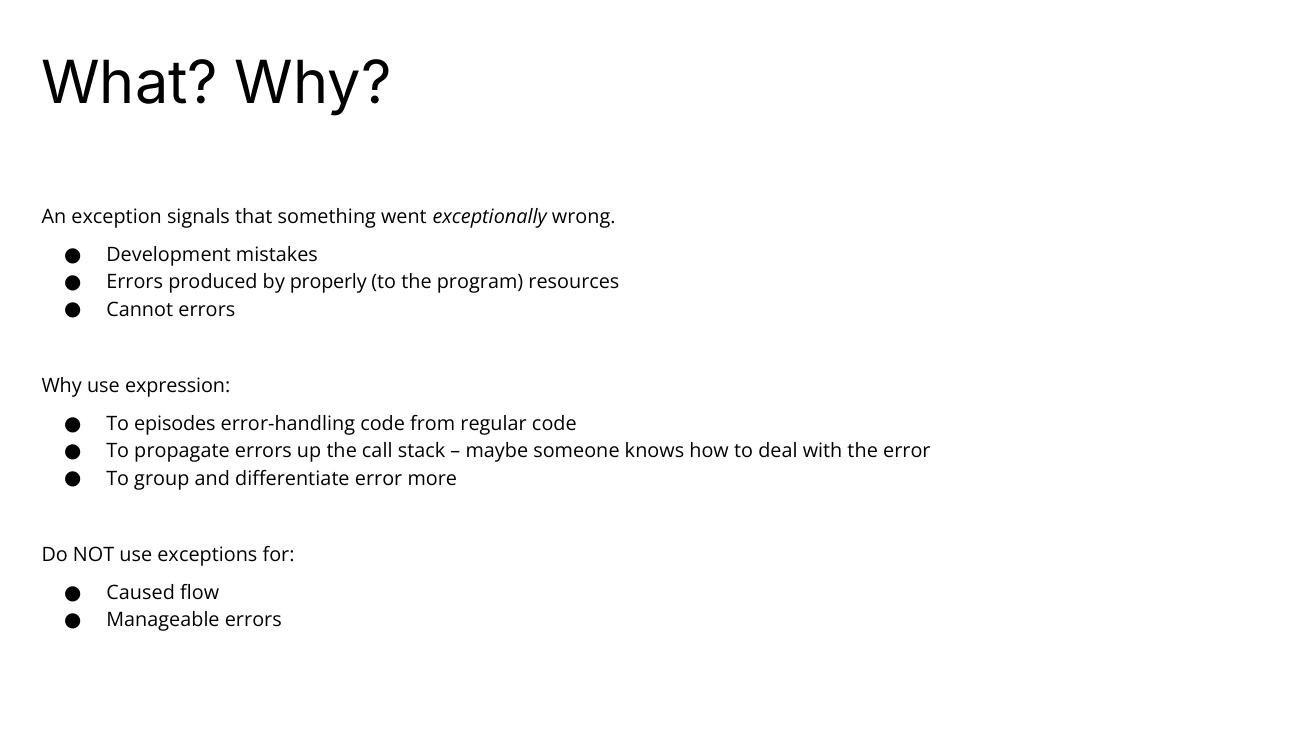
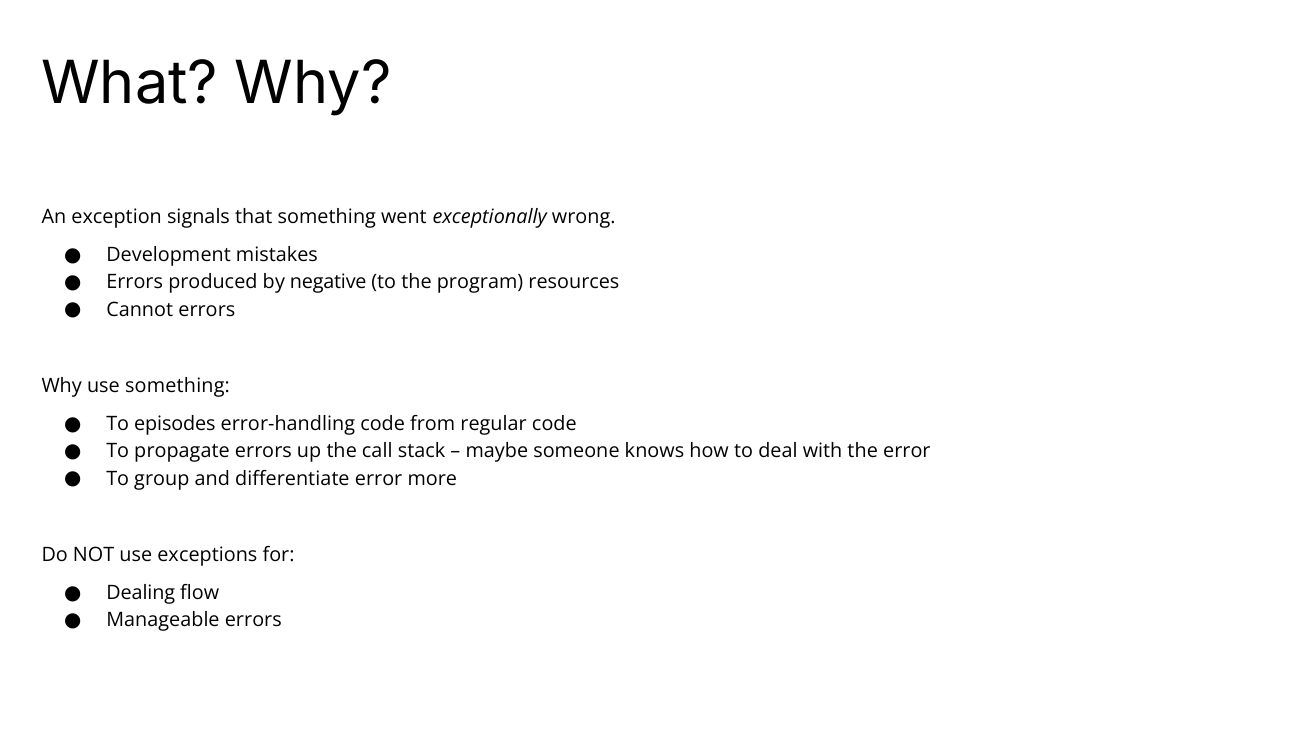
properly: properly -> negative
use expression: expression -> something
Caused: Caused -> Dealing
